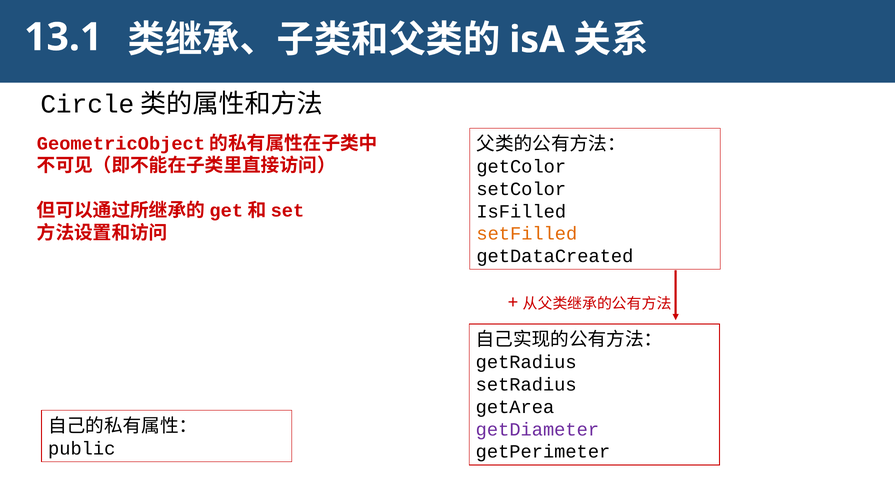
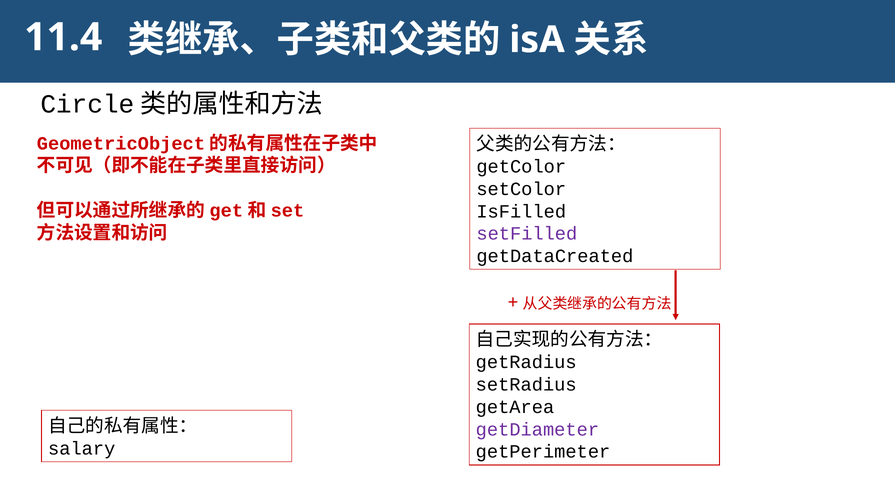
13.1: 13.1 -> 11.4
setFilled colour: orange -> purple
public: public -> salary
